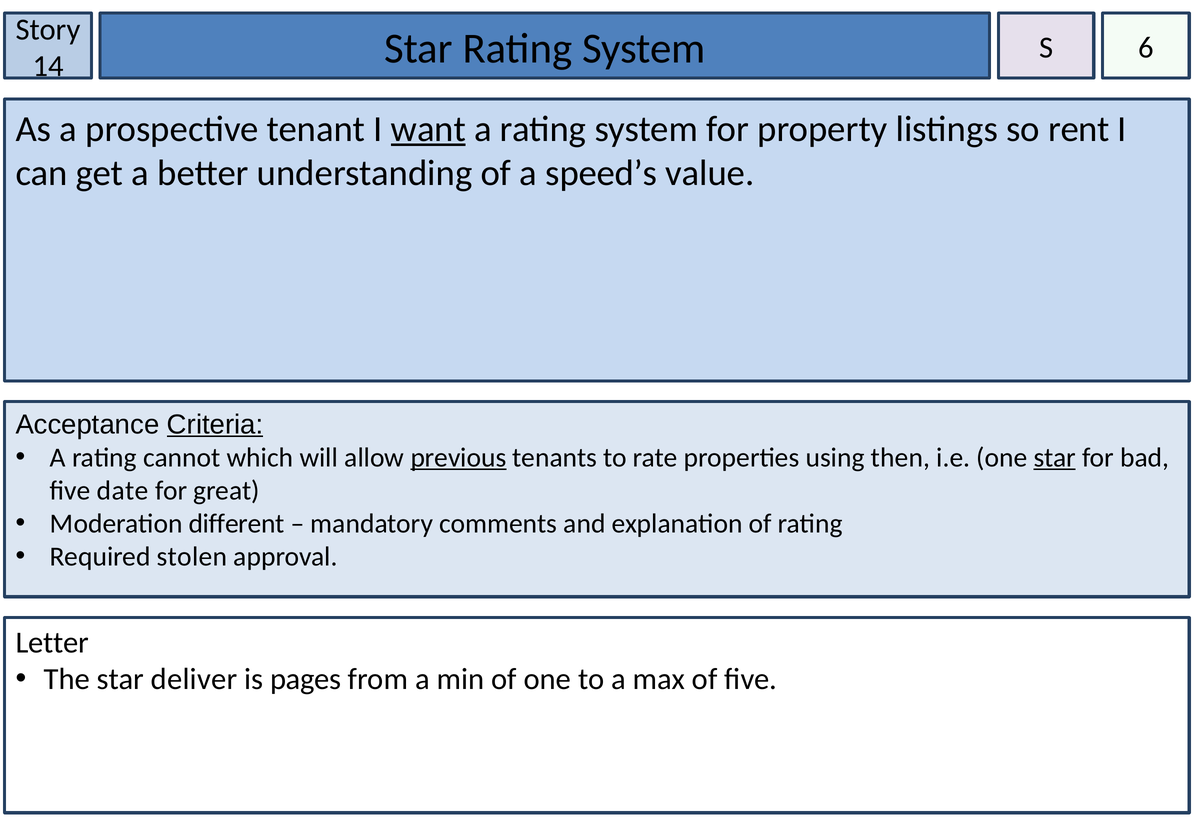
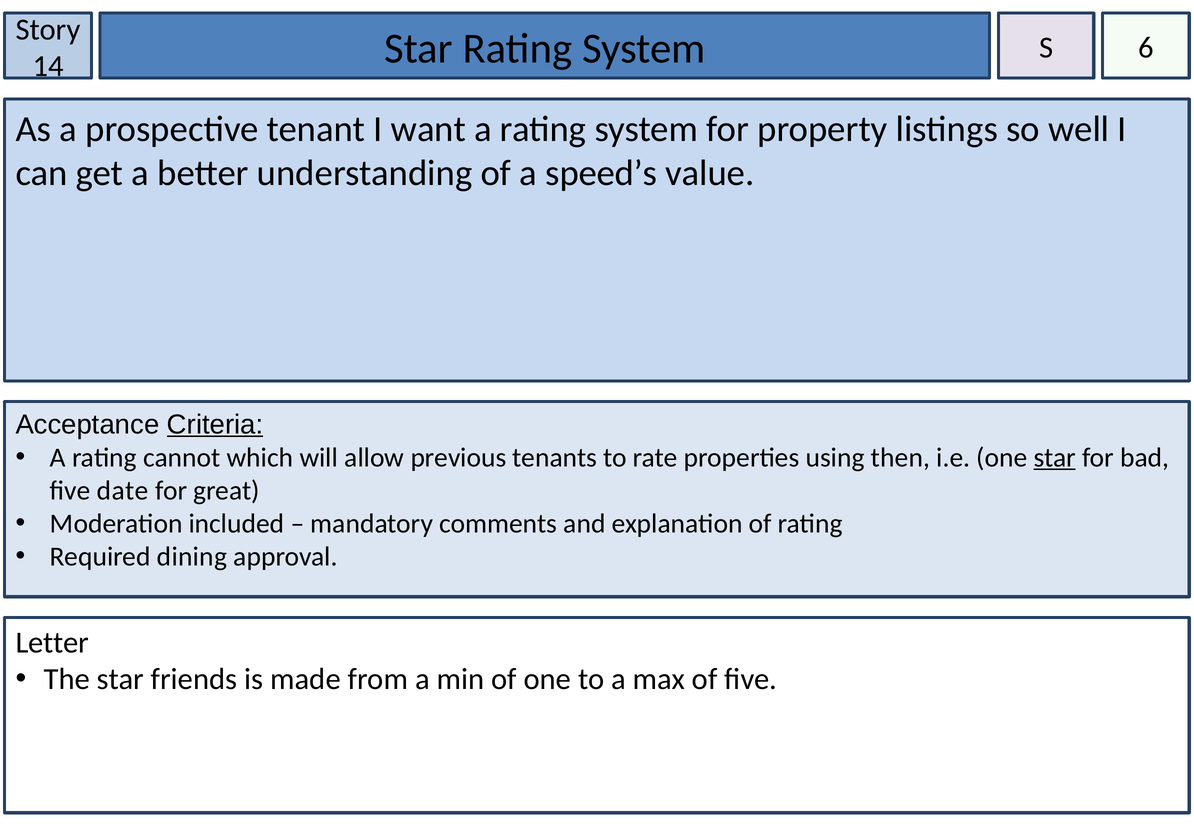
want underline: present -> none
rent: rent -> well
previous underline: present -> none
different: different -> included
stolen: stolen -> dining
deliver: deliver -> friends
pages: pages -> made
